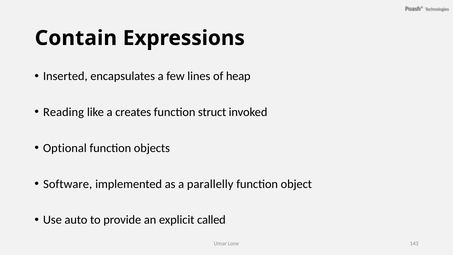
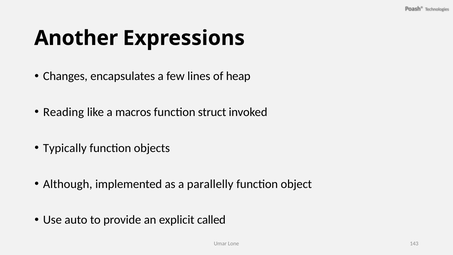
Contain: Contain -> Another
Inserted: Inserted -> Changes
creates: creates -> macros
Optional: Optional -> Typically
Software: Software -> Although
